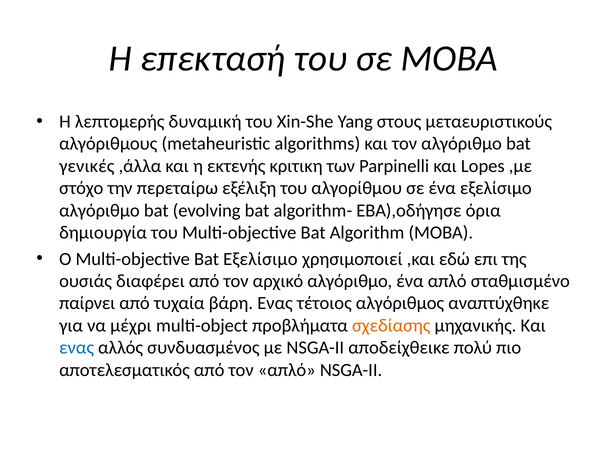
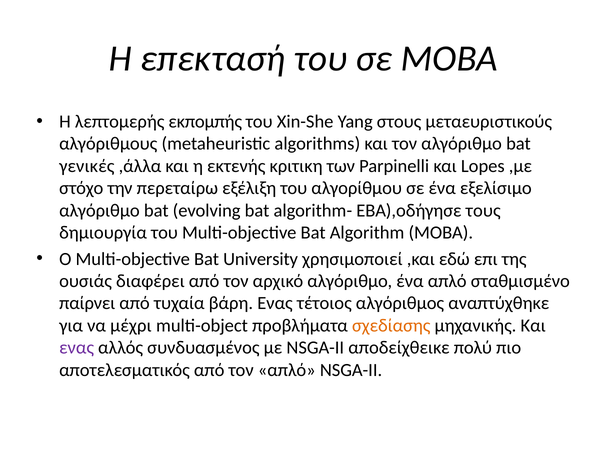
δυναμική: δυναμική -> εκπομπής
όρια: όρια -> τους
Bat Εξελίσιμο: Εξελίσιμο -> University
ενας at (77, 348) colour: blue -> purple
